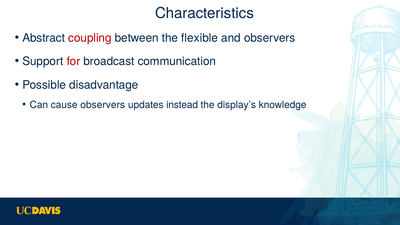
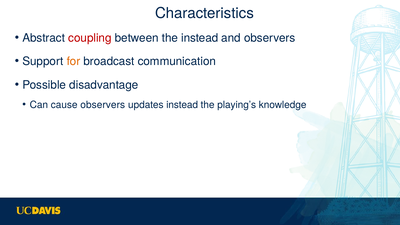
the flexible: flexible -> instead
for colour: red -> orange
display’s: display’s -> playing’s
